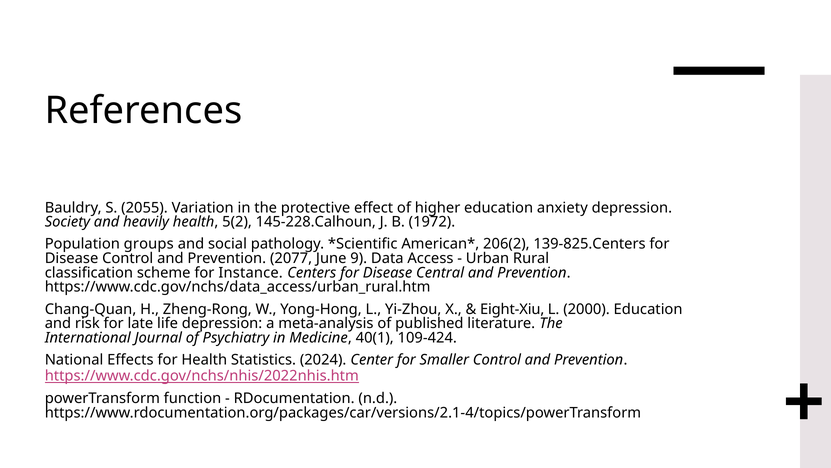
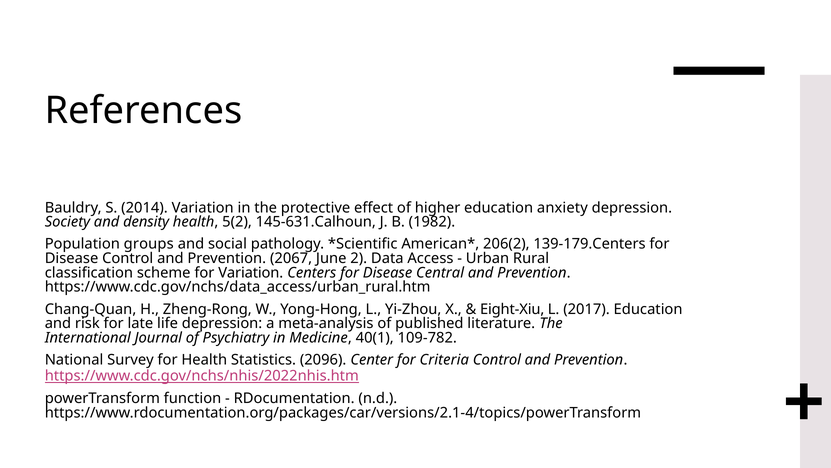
2055: 2055 -> 2014
heavily: heavily -> density
145-228.Calhoun: 145-228.Calhoun -> 145-631.Calhoun
1972: 1972 -> 1982
139-825.Centers: 139-825.Centers -> 139-179.Centers
2077: 2077 -> 2067
9: 9 -> 2
for Instance: Instance -> Variation
2000: 2000 -> 2017
109-424: 109-424 -> 109-782
Effects: Effects -> Survey
2024: 2024 -> 2096
Smaller: Smaller -> Criteria
